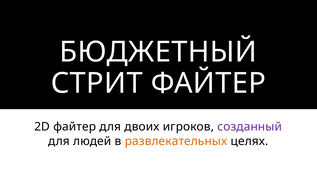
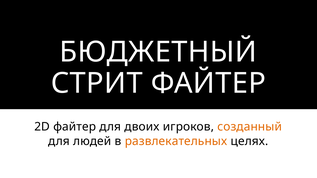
созданный colour: purple -> orange
